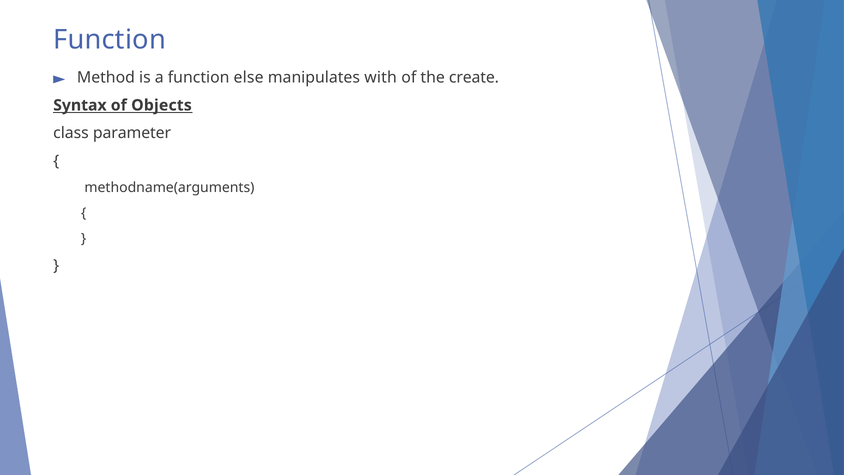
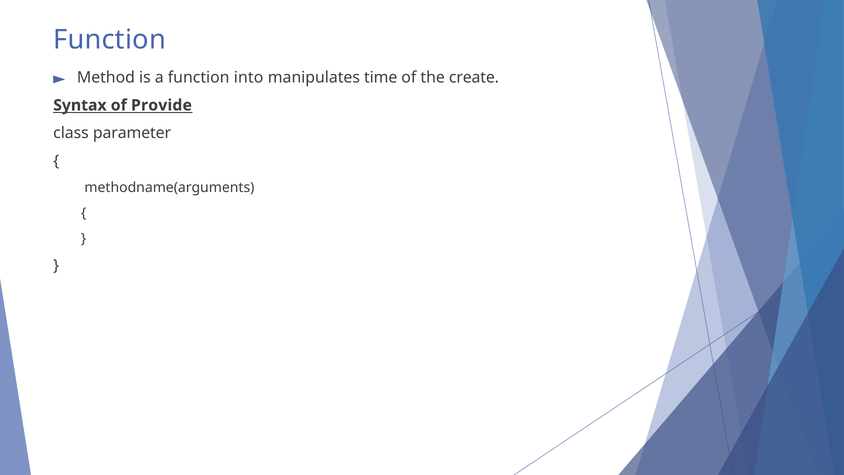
else: else -> into
with: with -> time
Objects: Objects -> Provide
